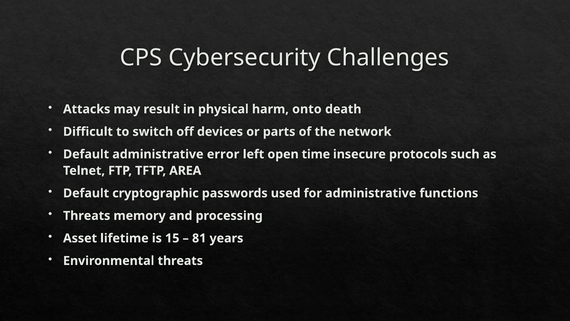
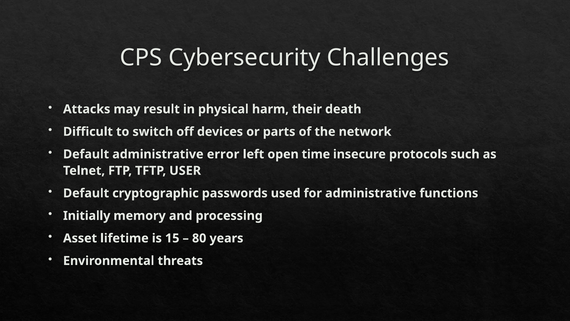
onto: onto -> their
AREA: AREA -> USER
Threats at (87, 216): Threats -> Initially
81: 81 -> 80
